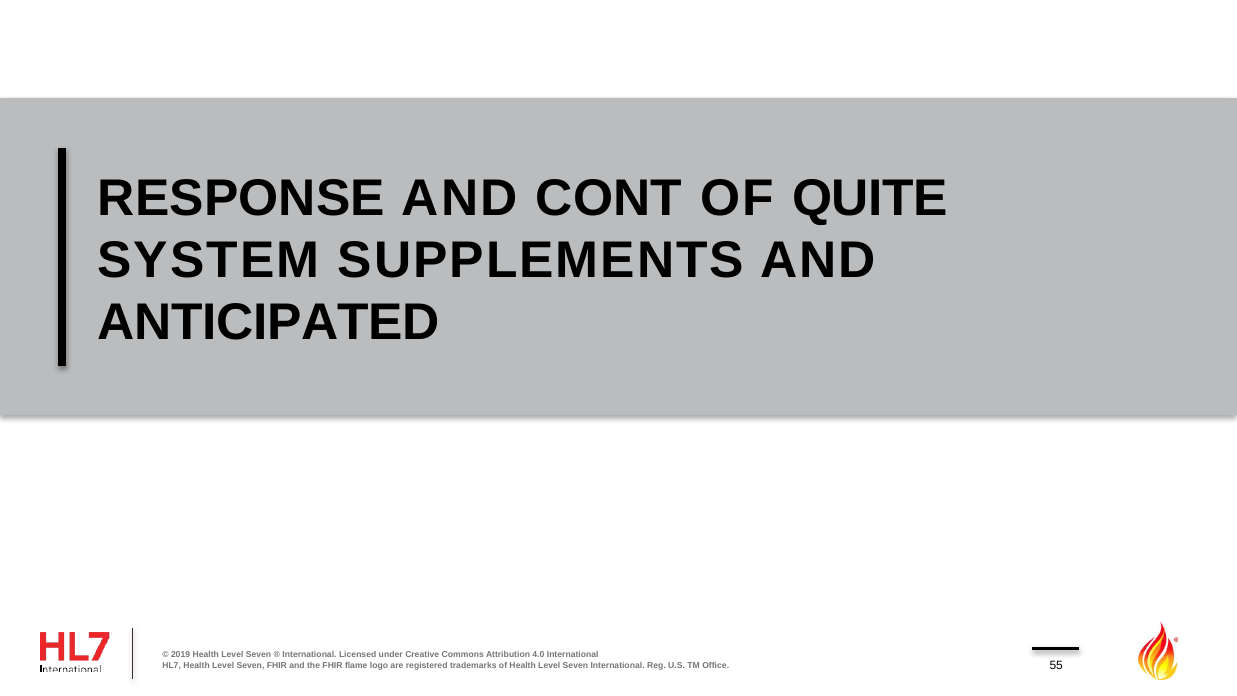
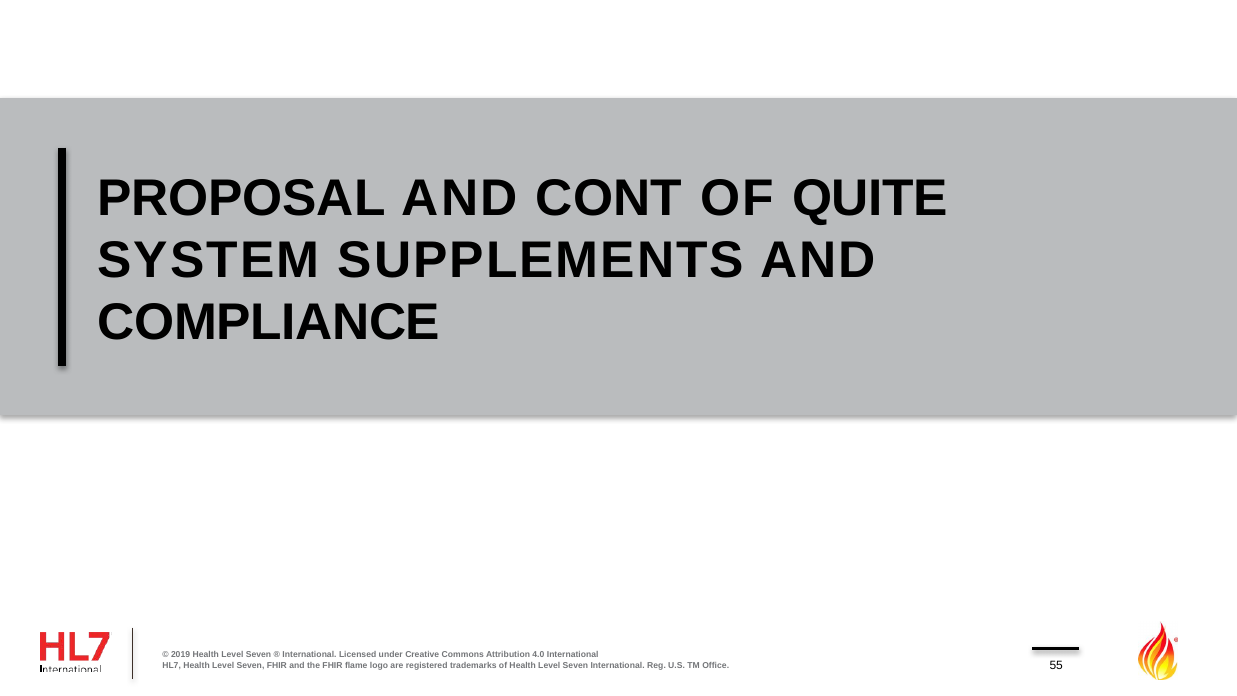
RESPONSE: RESPONSE -> PROPOSAL
ANTICIPATED: ANTICIPATED -> COMPLIANCE
